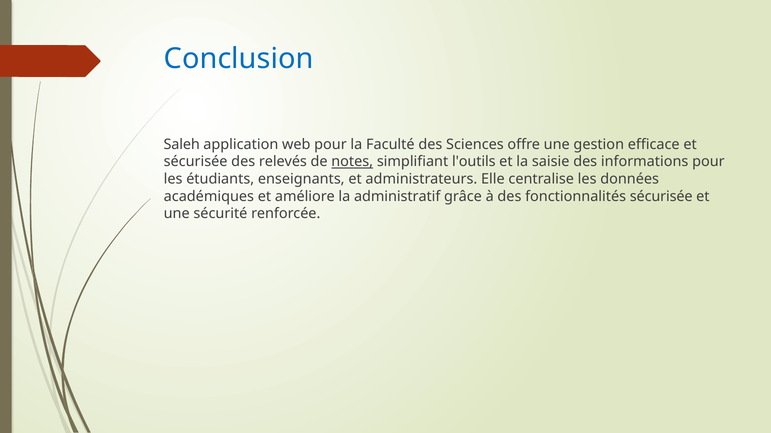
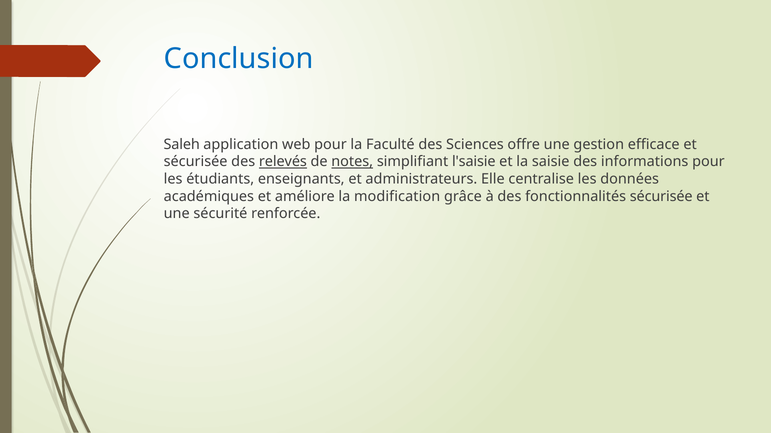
relevés underline: none -> present
l'outils: l'outils -> l'saisie
administratif: administratif -> modification
